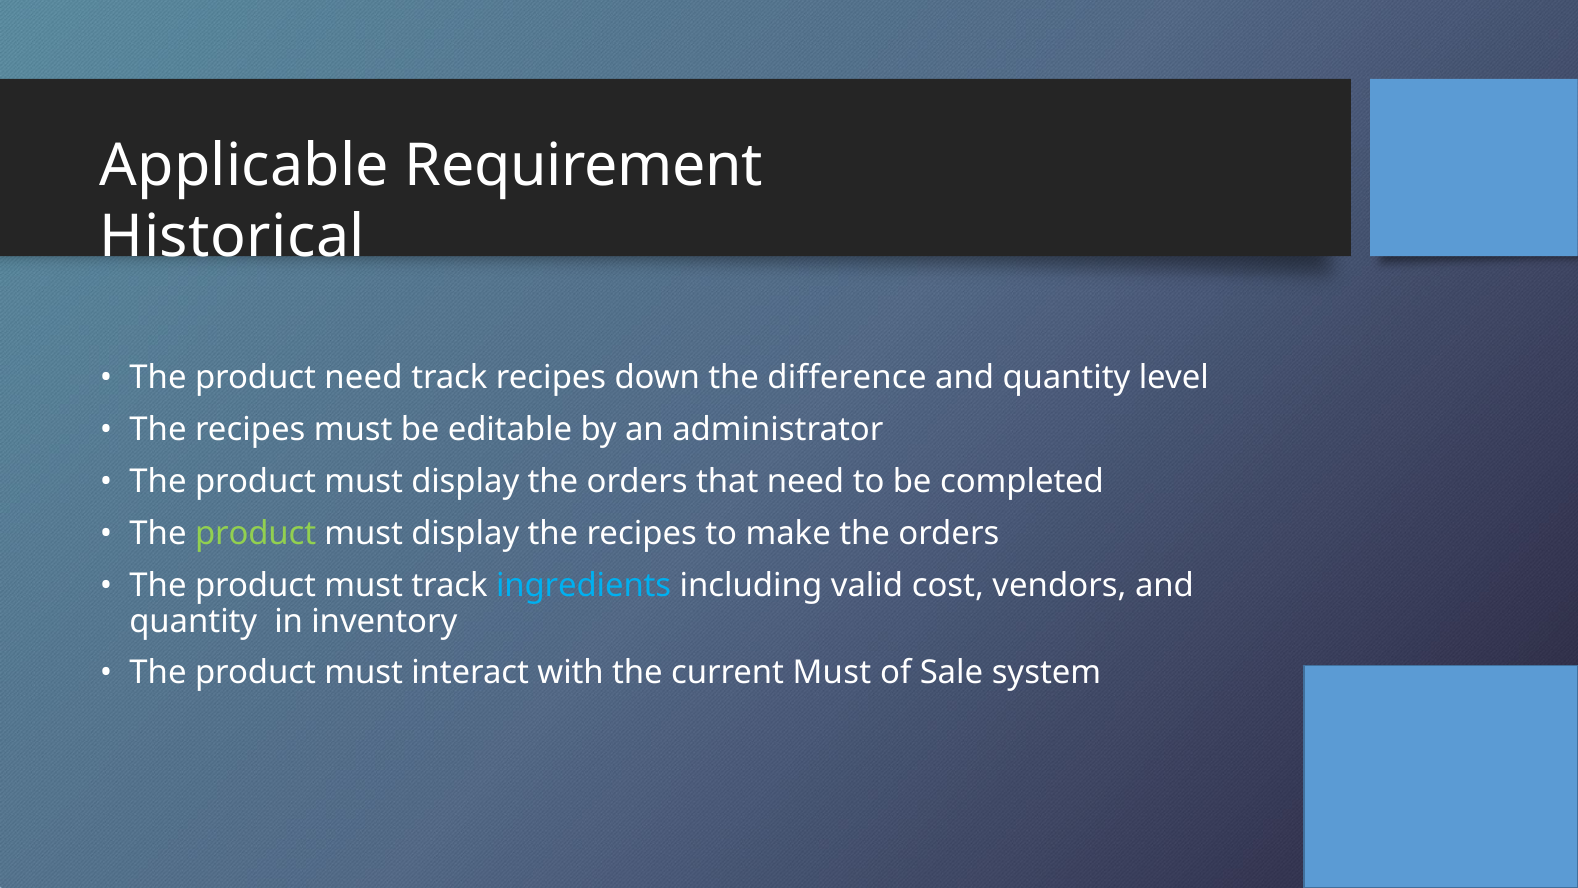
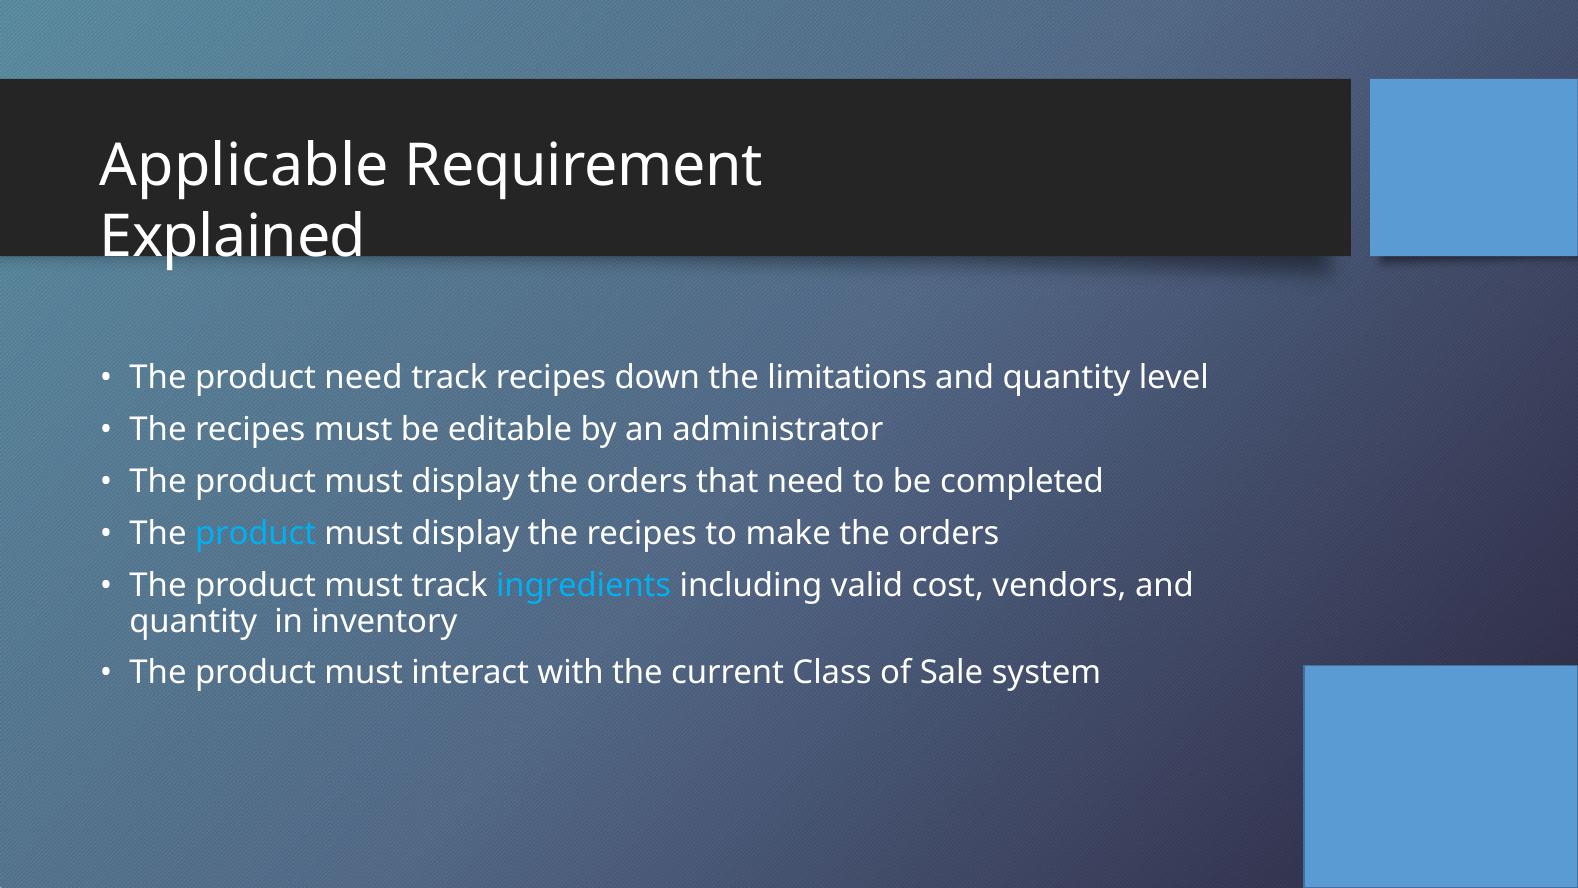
Historical: Historical -> Explained
difference: difference -> limitations
product at (256, 533) colour: light green -> light blue
current Must: Must -> Class
